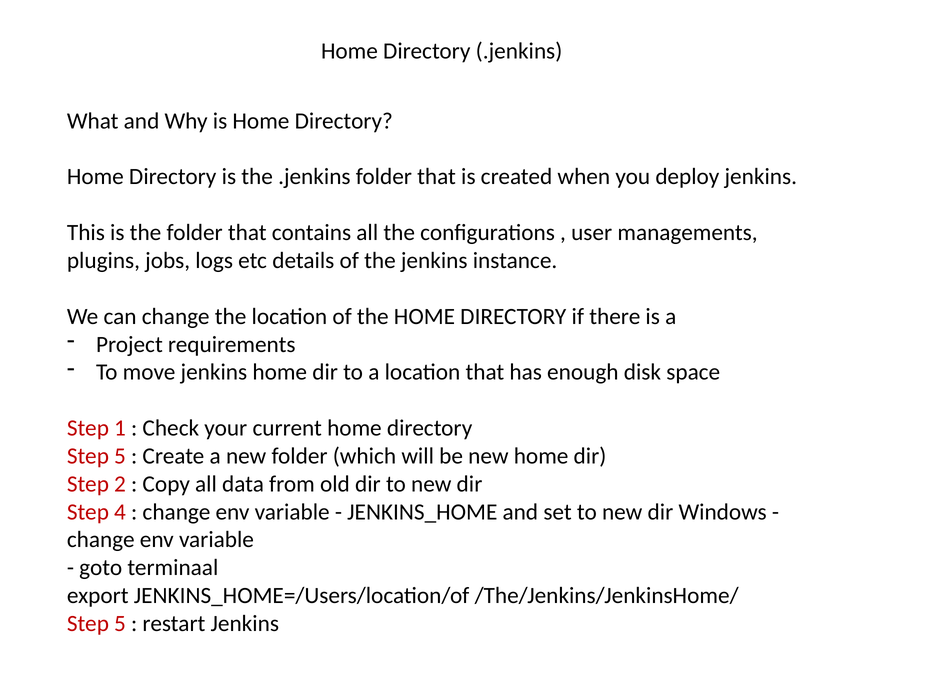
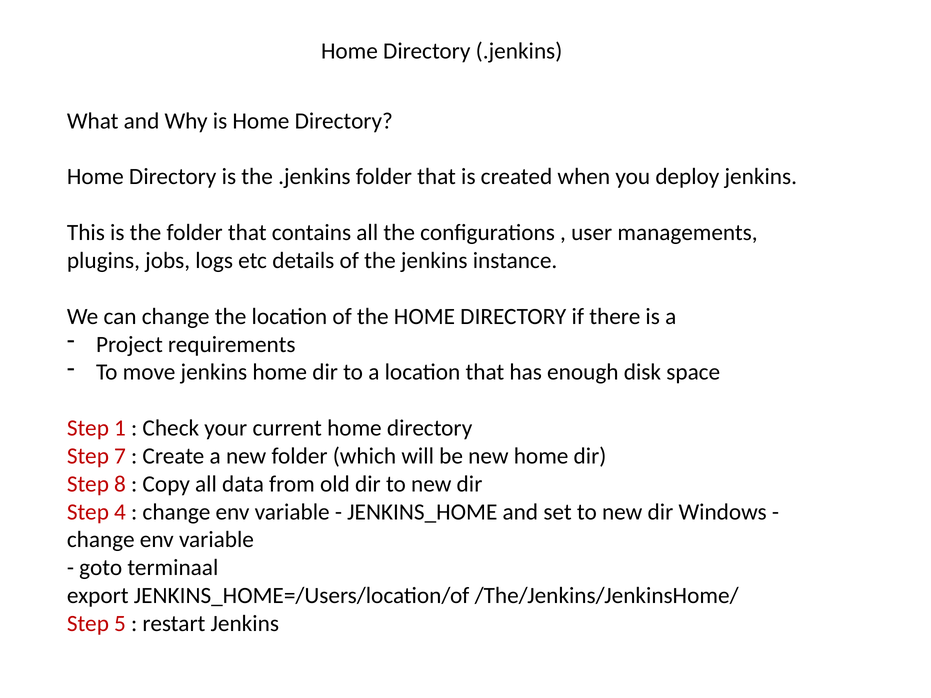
5 at (120, 456): 5 -> 7
2: 2 -> 8
